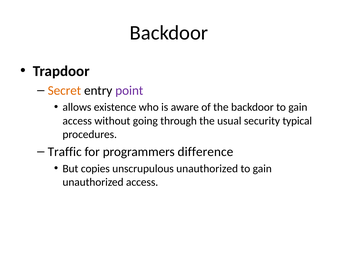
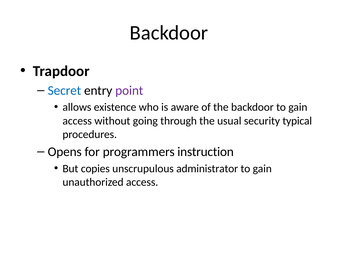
Secret colour: orange -> blue
Traffic: Traffic -> Opens
difference: difference -> instruction
unscrupulous unauthorized: unauthorized -> administrator
